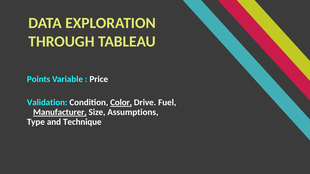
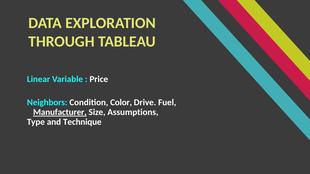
Points: Points -> Linear
Validation: Validation -> Neighbors
Color underline: present -> none
